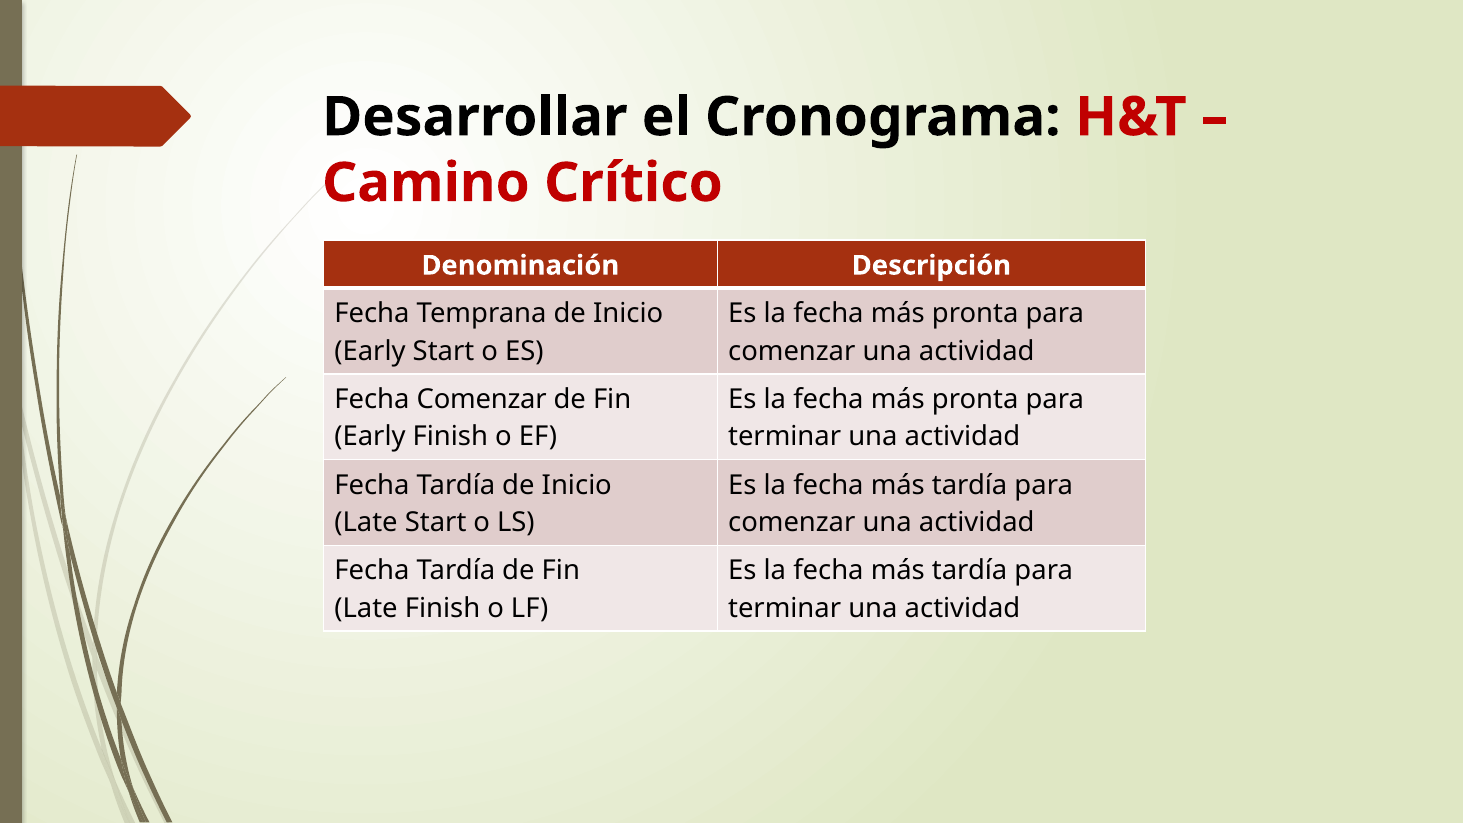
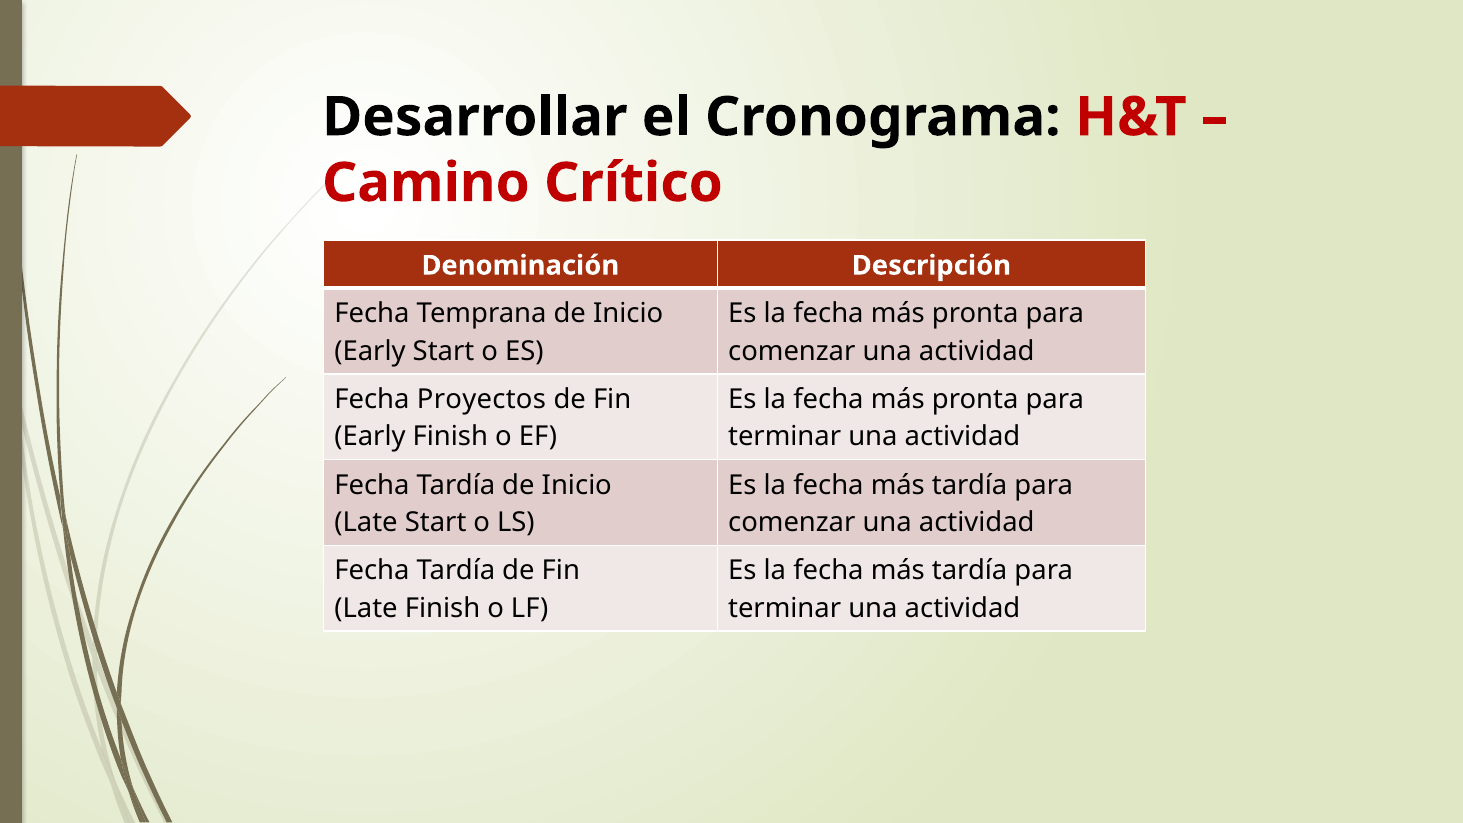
Fecha Comenzar: Comenzar -> Proyectos
